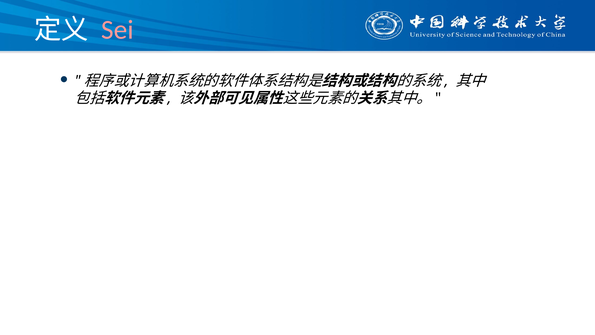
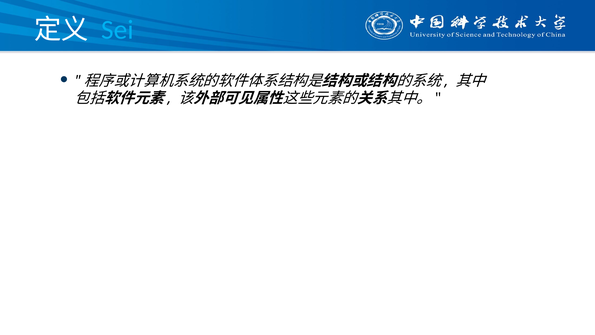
Sei colour: pink -> light blue
